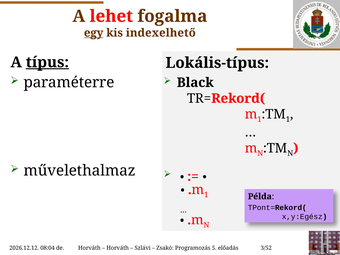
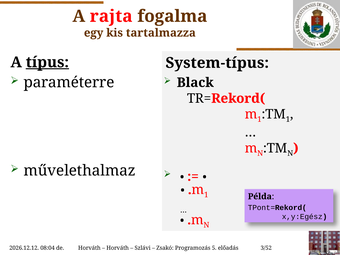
lehet: lehet -> rajta
egy underline: present -> none
indexelhető: indexelhető -> tartalmazza
Lokális-típus: Lokális-típus -> System-típus
